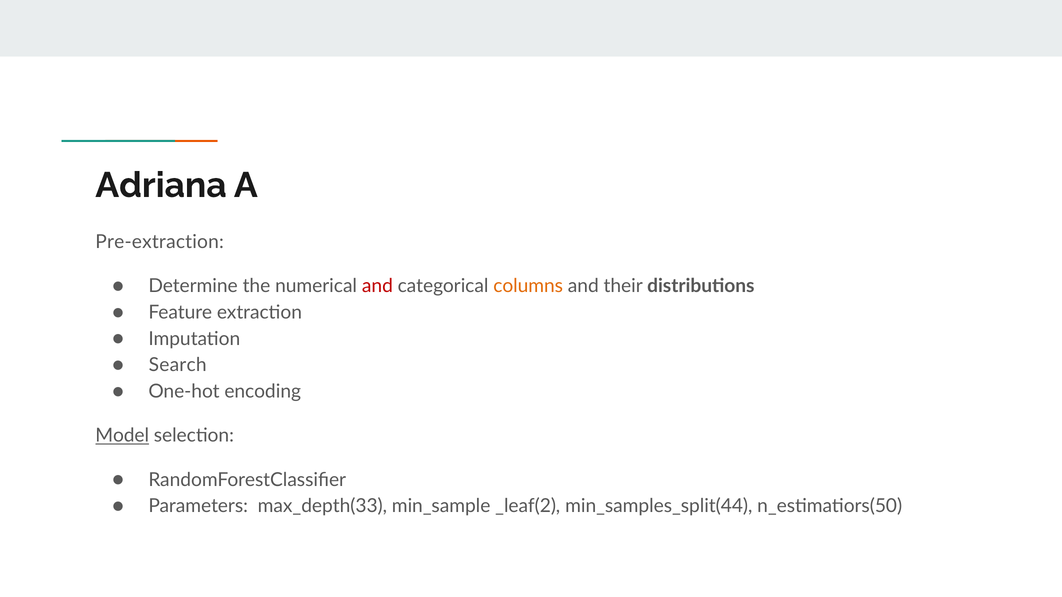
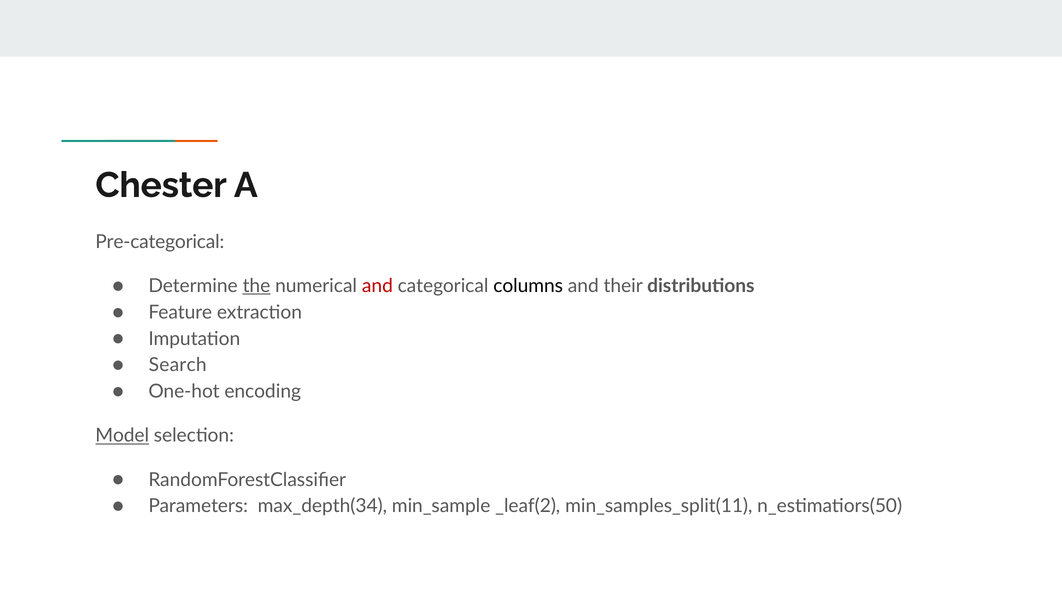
Adriana: Adriana -> Chester
Pre-extraction: Pre-extraction -> Pre-categorical
the underline: none -> present
columns colour: orange -> black
max_depth(33: max_depth(33 -> max_depth(34
min_samples_split(44: min_samples_split(44 -> min_samples_split(11
